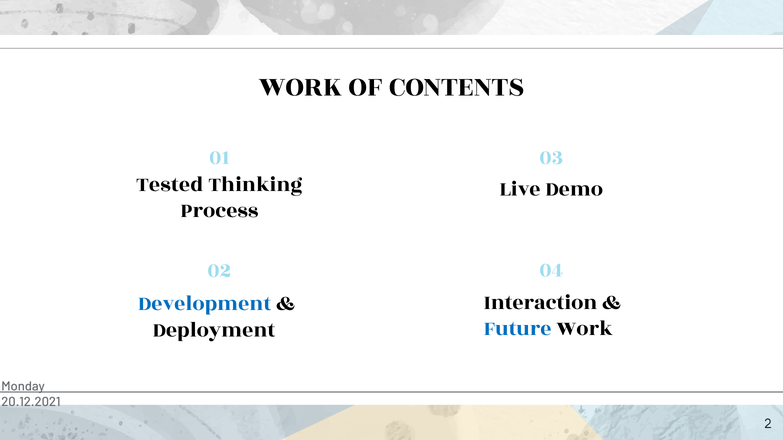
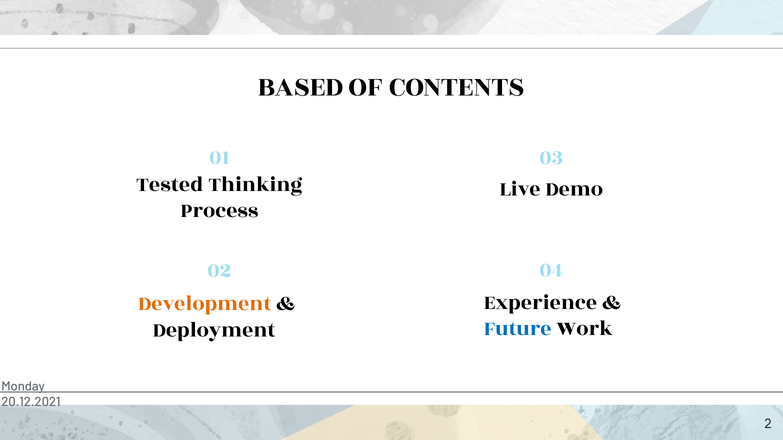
WORK at (300, 86): WORK -> BASED
Interaction: Interaction -> Experience
Development colour: blue -> orange
